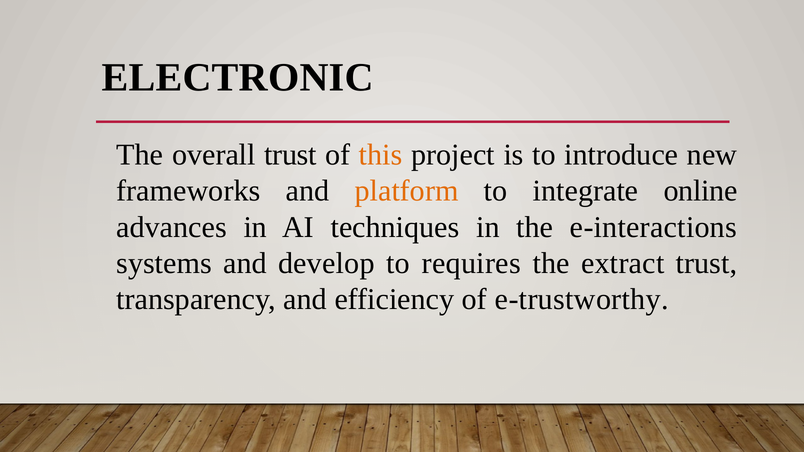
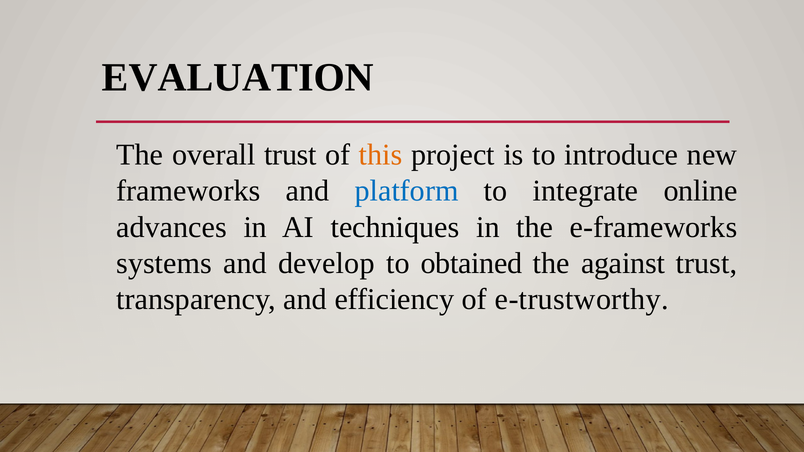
ELECTRONIC: ELECTRONIC -> EVALUATION
platform colour: orange -> blue
e-interactions: e-interactions -> e-frameworks
requires: requires -> obtained
extract: extract -> against
